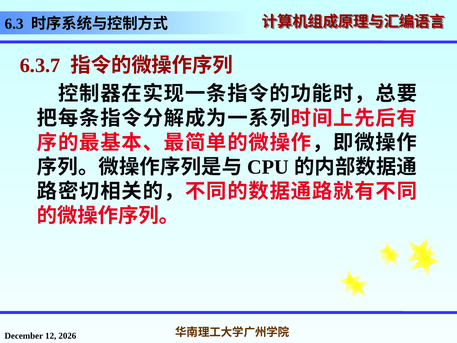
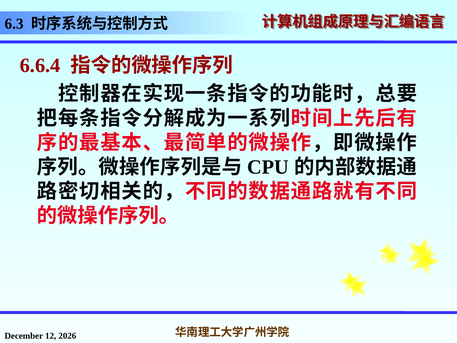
6.3.7: 6.3.7 -> 6.6.4
